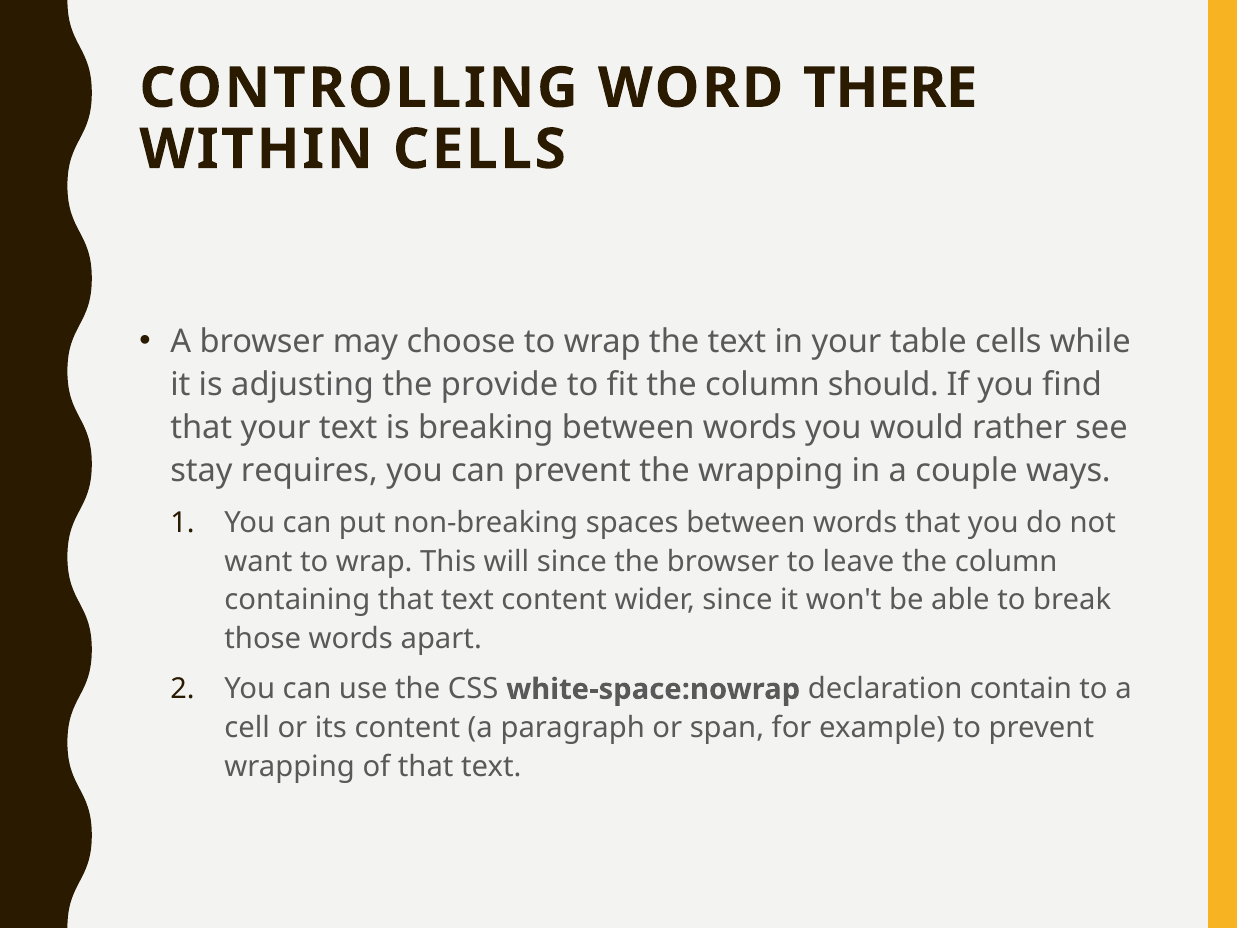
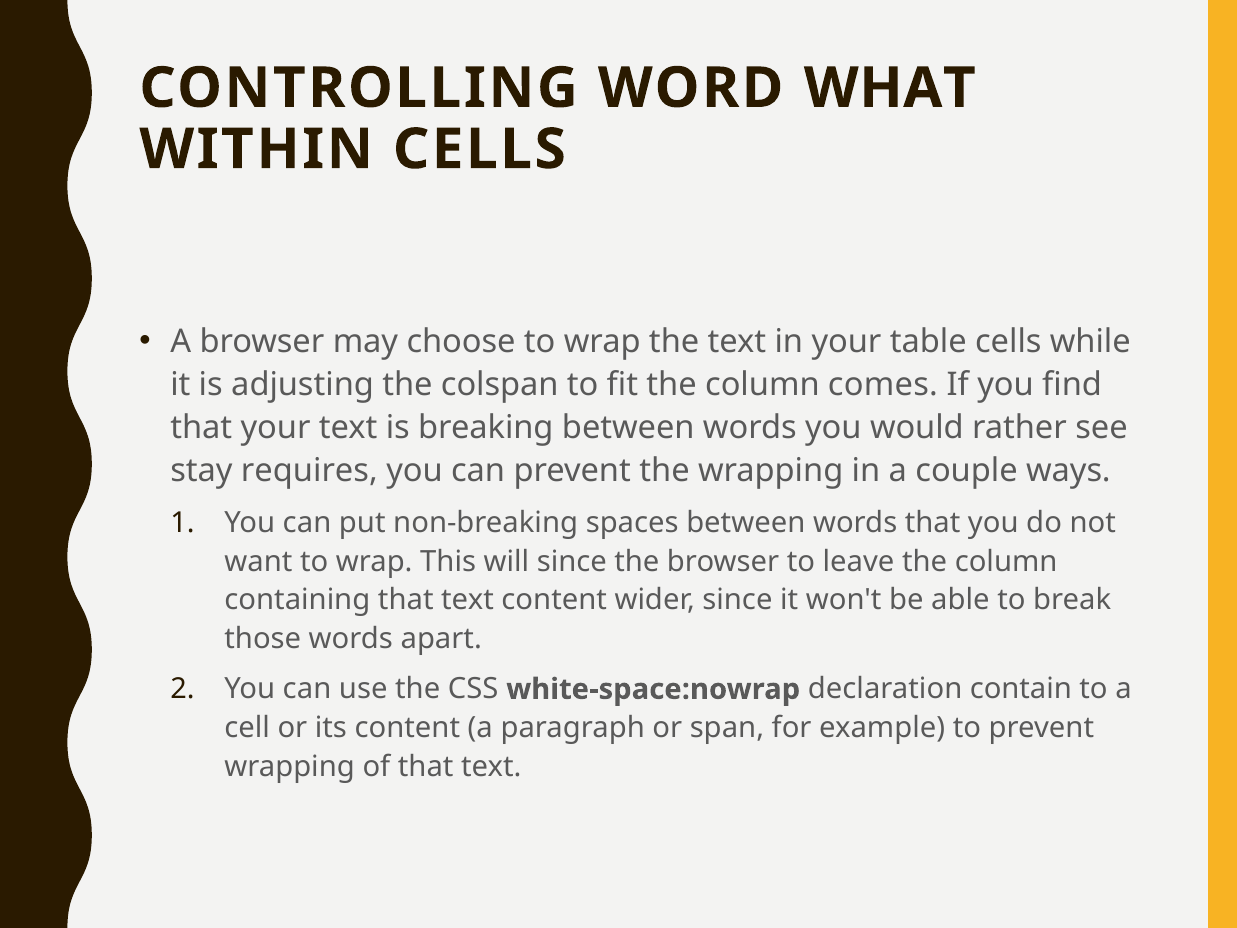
THERE: THERE -> WHAT
provide: provide -> colspan
should: should -> comes
